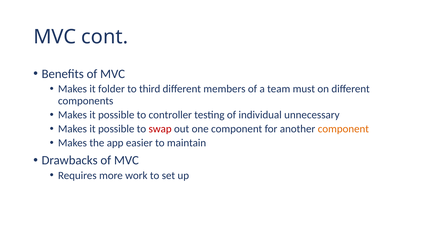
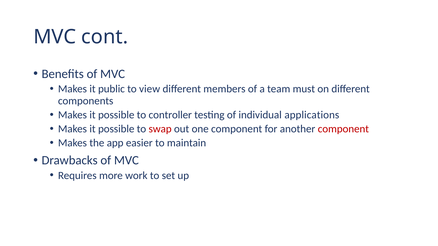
folder: folder -> public
third: third -> view
unnecessary: unnecessary -> applications
component at (343, 129) colour: orange -> red
